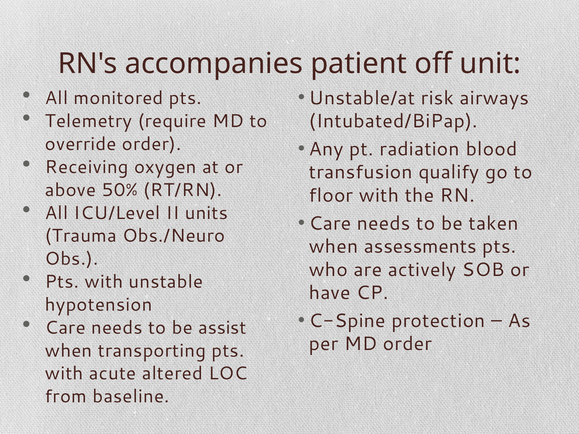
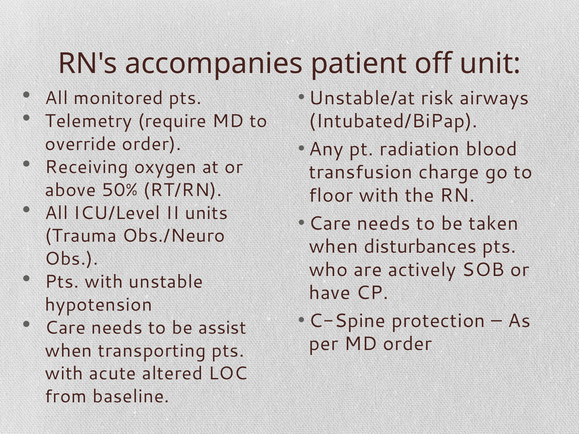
qualify: qualify -> charge
assessments: assessments -> disturbances
